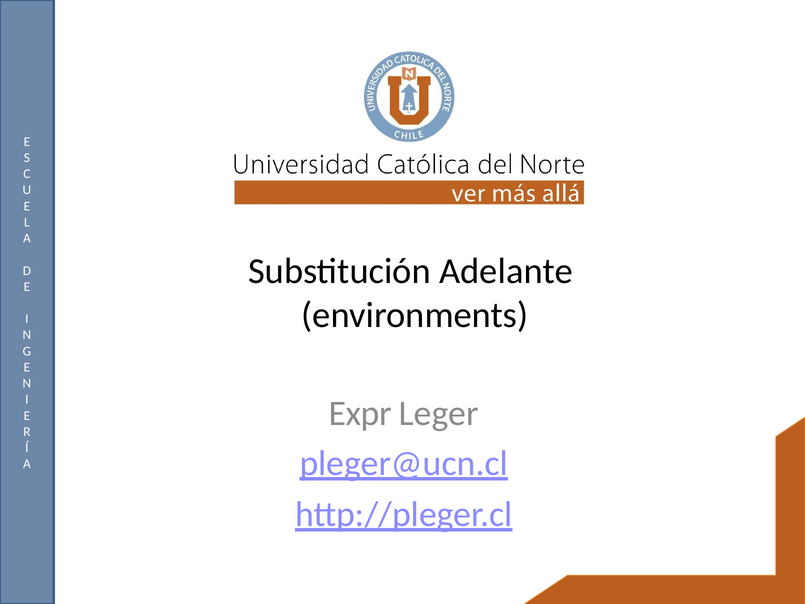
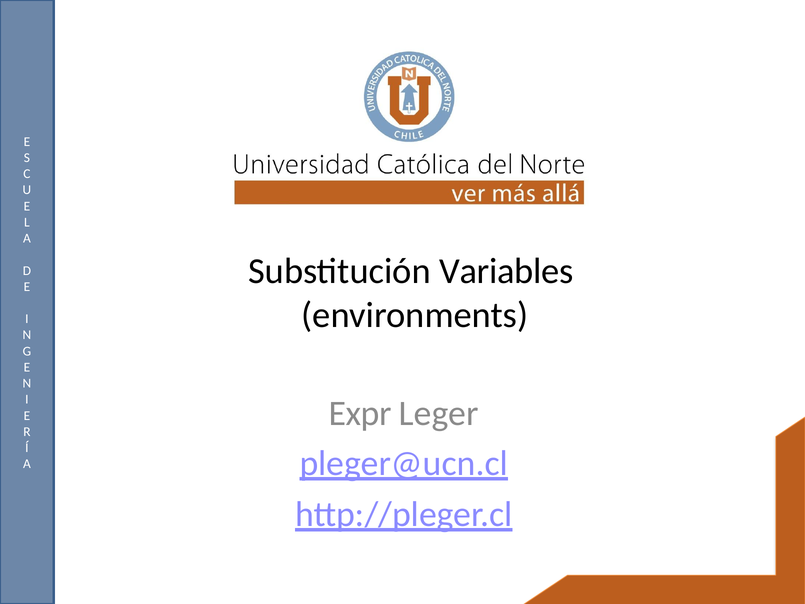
Adelante: Adelante -> Variables
